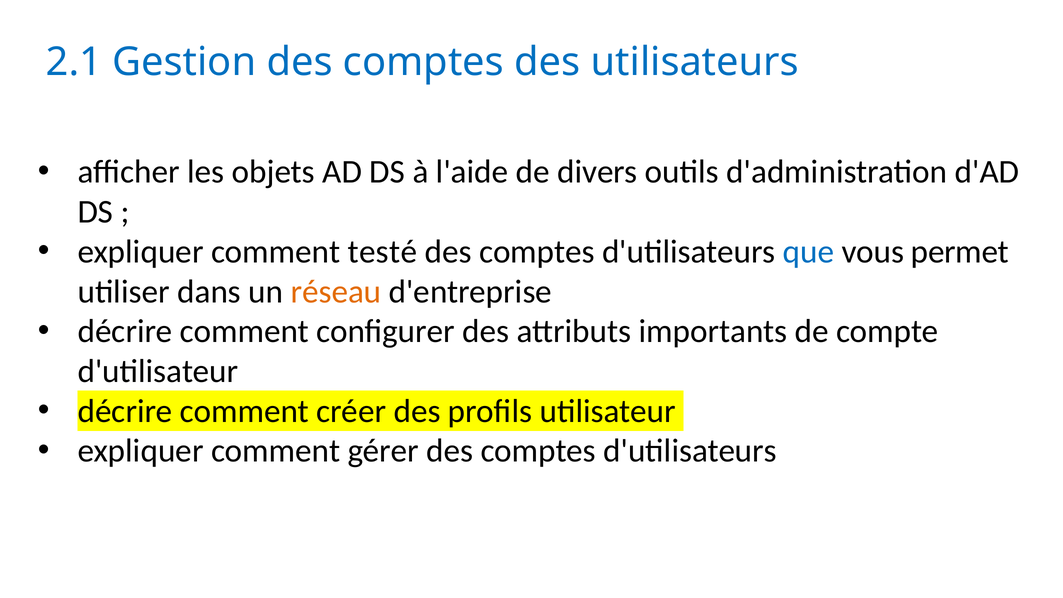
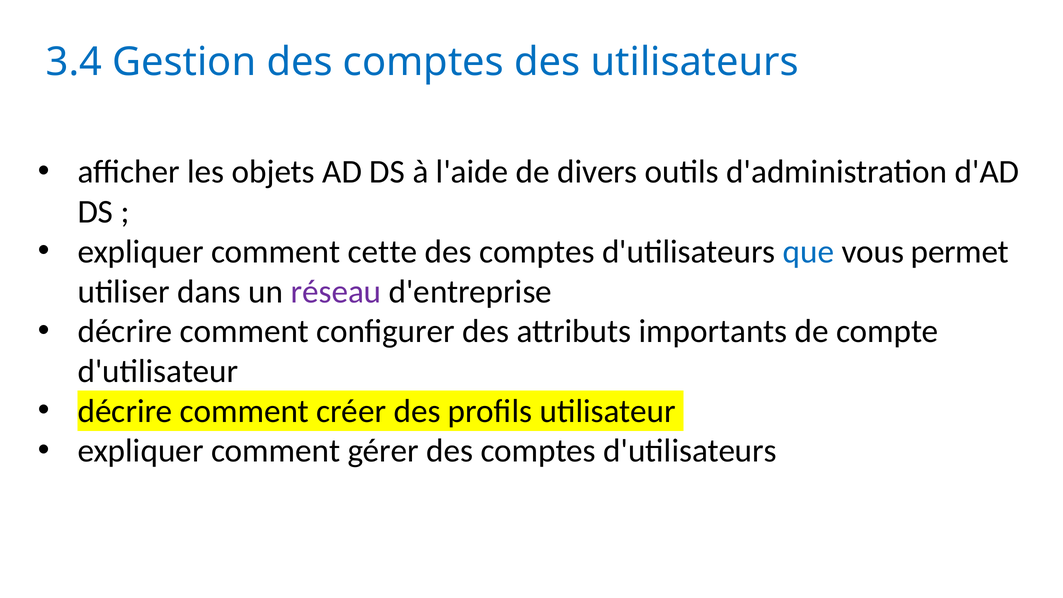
2.1: 2.1 -> 3.4
testé: testé -> cette
réseau colour: orange -> purple
